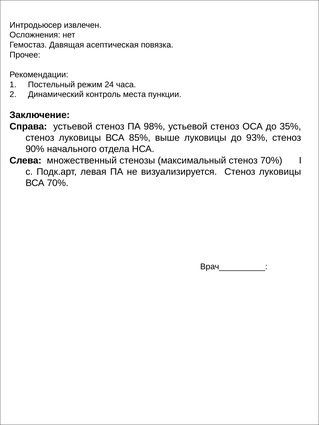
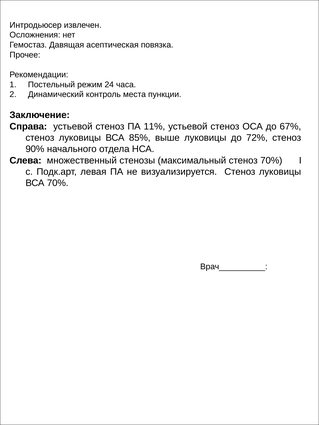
98%: 98% -> 11%
35%: 35% -> 67%
93%: 93% -> 72%
